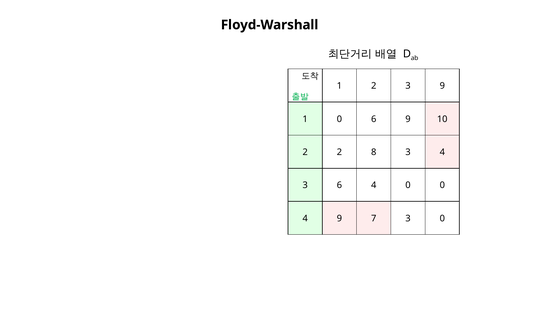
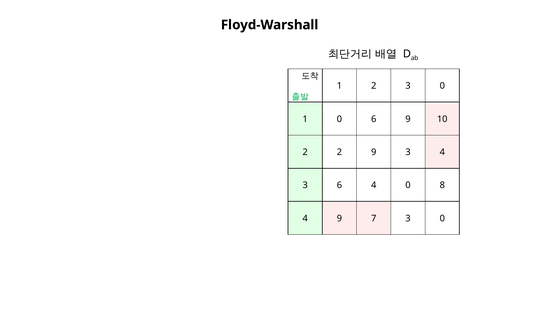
2 3 9: 9 -> 0
2 8: 8 -> 9
0 0: 0 -> 8
